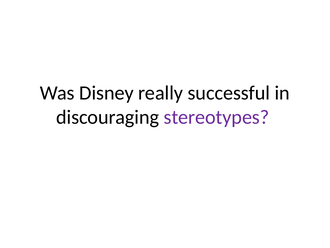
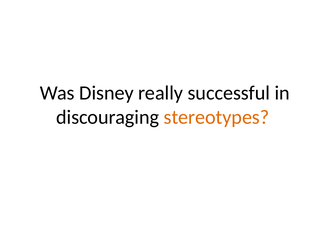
stereotypes colour: purple -> orange
